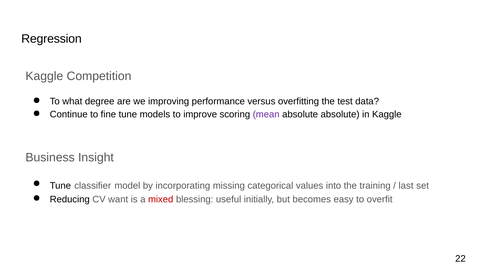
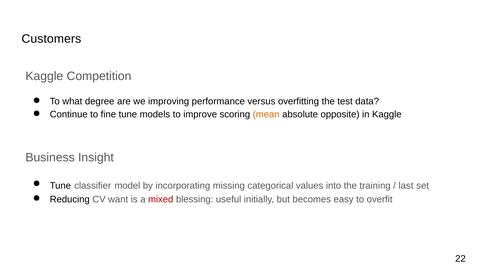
Regression: Regression -> Customers
mean colour: purple -> orange
absolute absolute: absolute -> opposite
